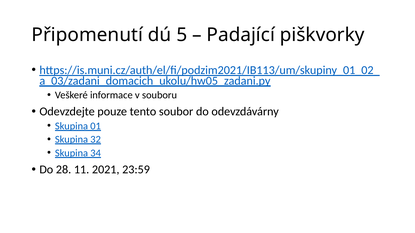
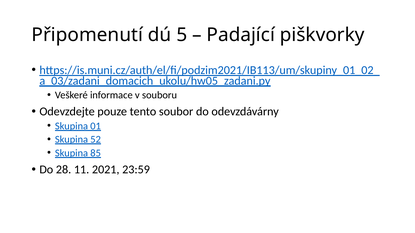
32: 32 -> 52
34: 34 -> 85
